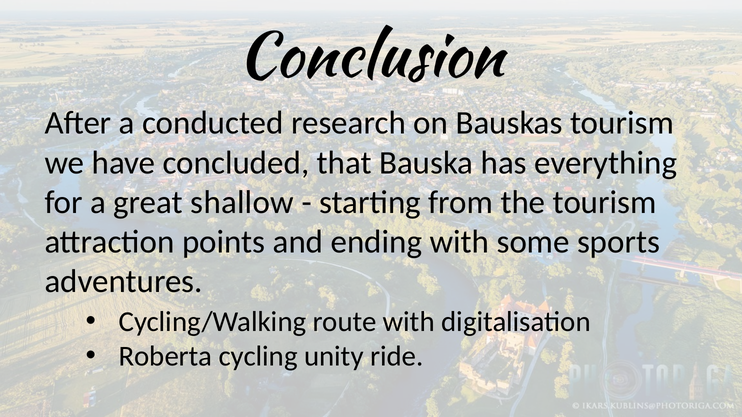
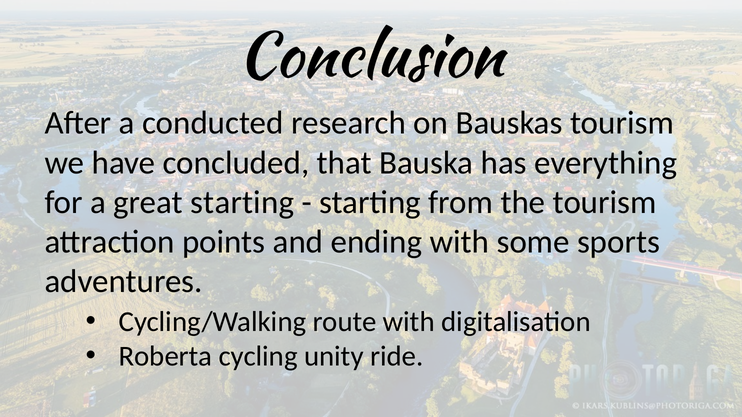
great shallow: shallow -> starting
